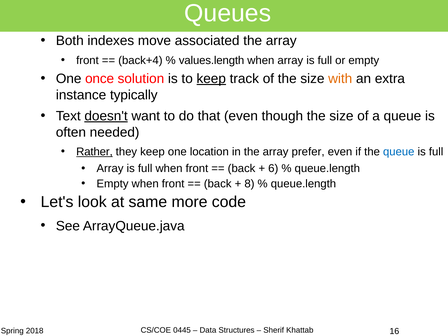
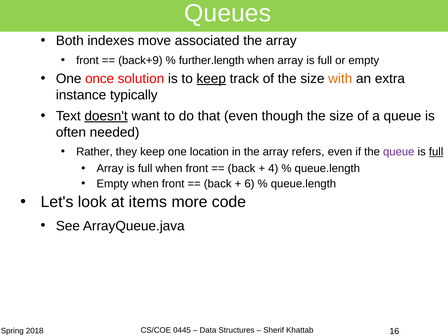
back+4: back+4 -> back+9
values.length: values.length -> further.length
Rather underline: present -> none
prefer: prefer -> refers
queue at (399, 152) colour: blue -> purple
full at (436, 152) underline: none -> present
6: 6 -> 4
8: 8 -> 6
same: same -> items
